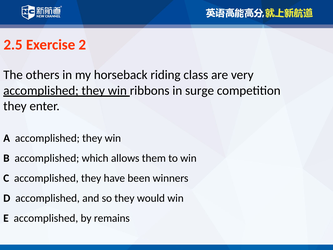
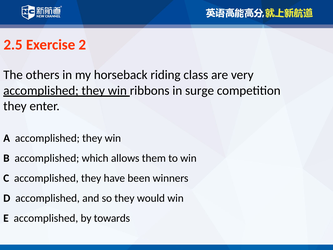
remains: remains -> towards
